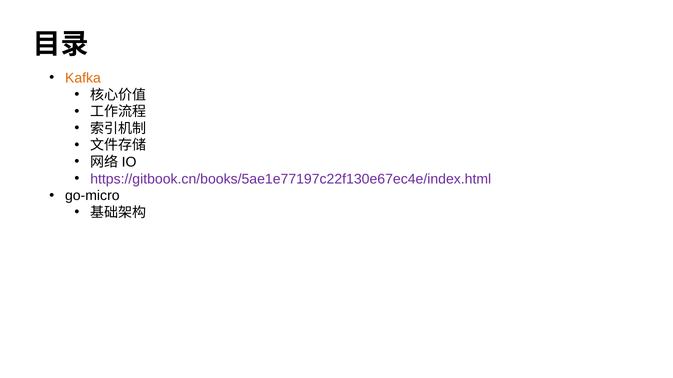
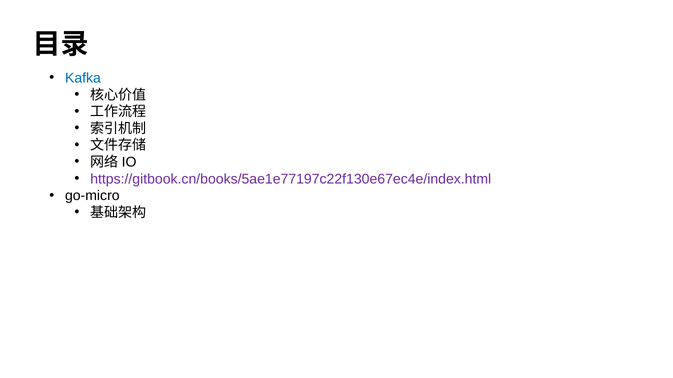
Kafka colour: orange -> blue
